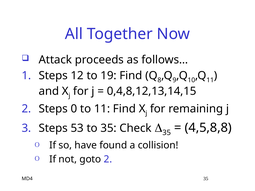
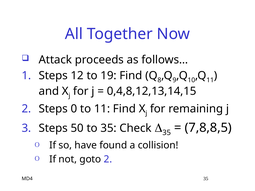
53: 53 -> 50
4,5,8,8: 4,5,8,8 -> 7,8,8,5
